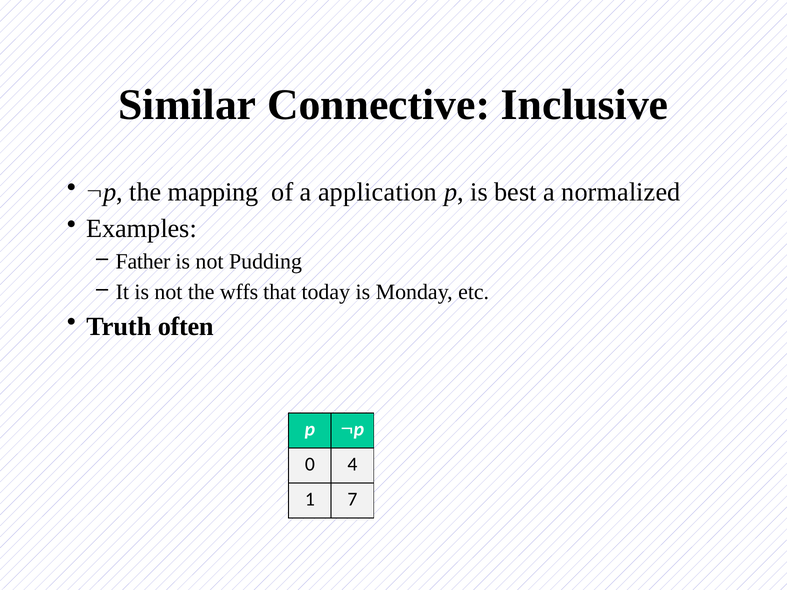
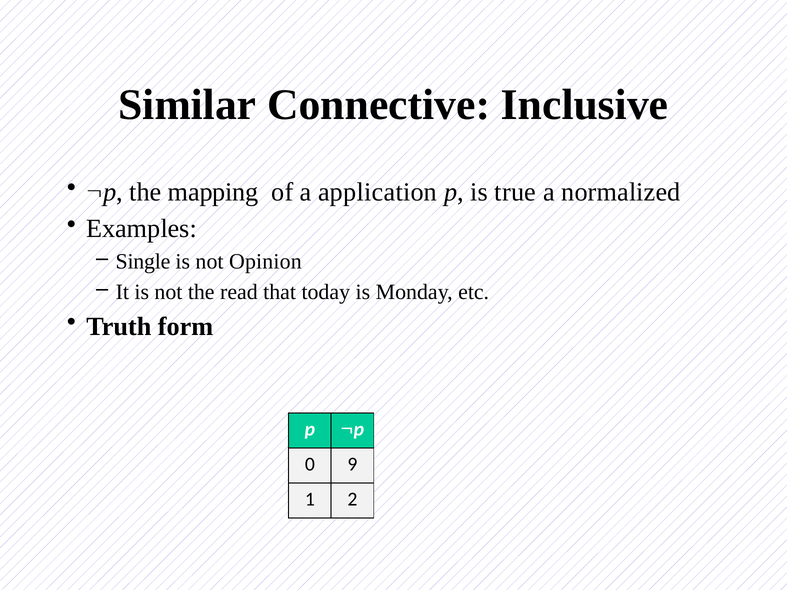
best: best -> true
Father: Father -> Single
Pudding: Pudding -> Opinion
wffs: wffs -> read
often: often -> form
4: 4 -> 9
7: 7 -> 2
